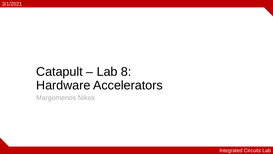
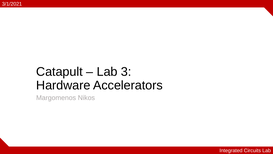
8: 8 -> 3
